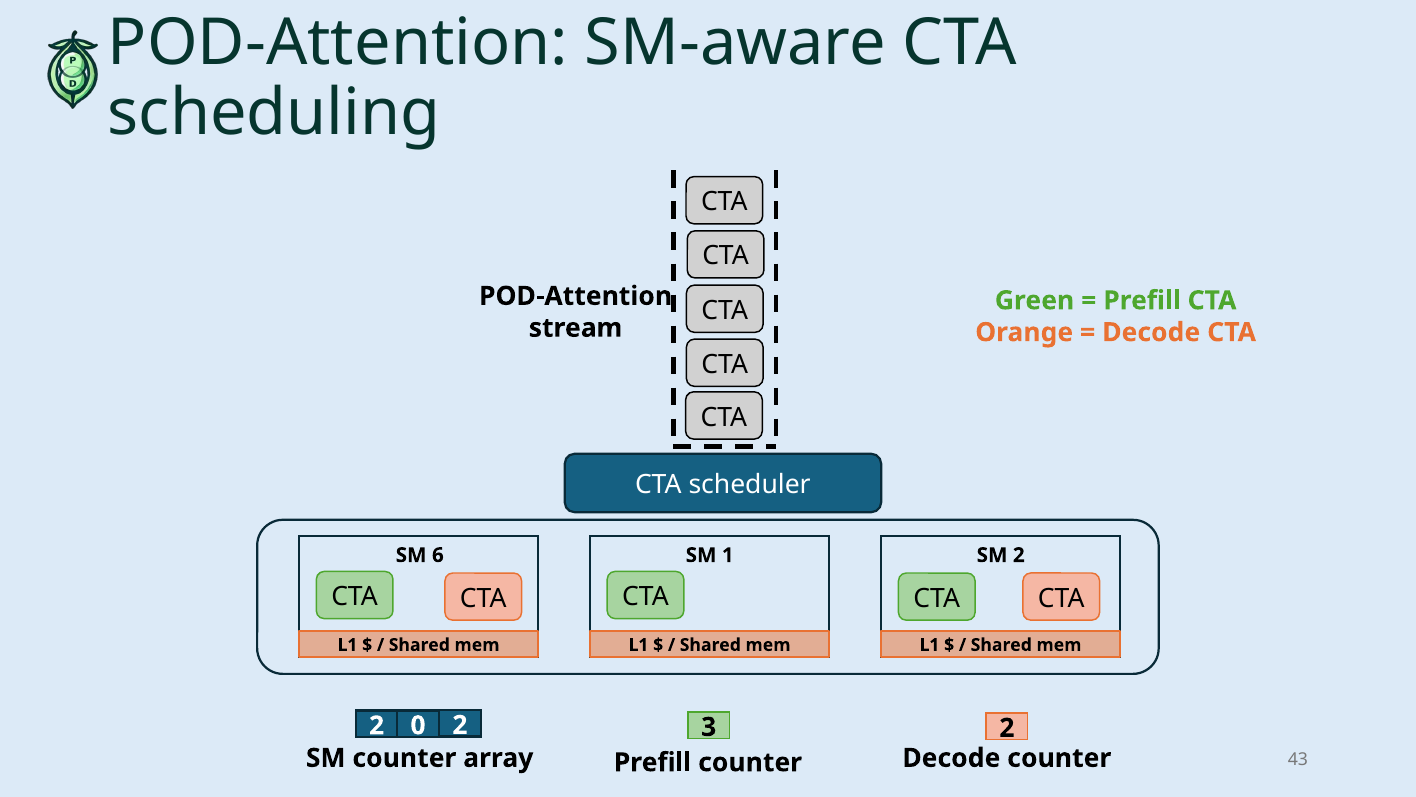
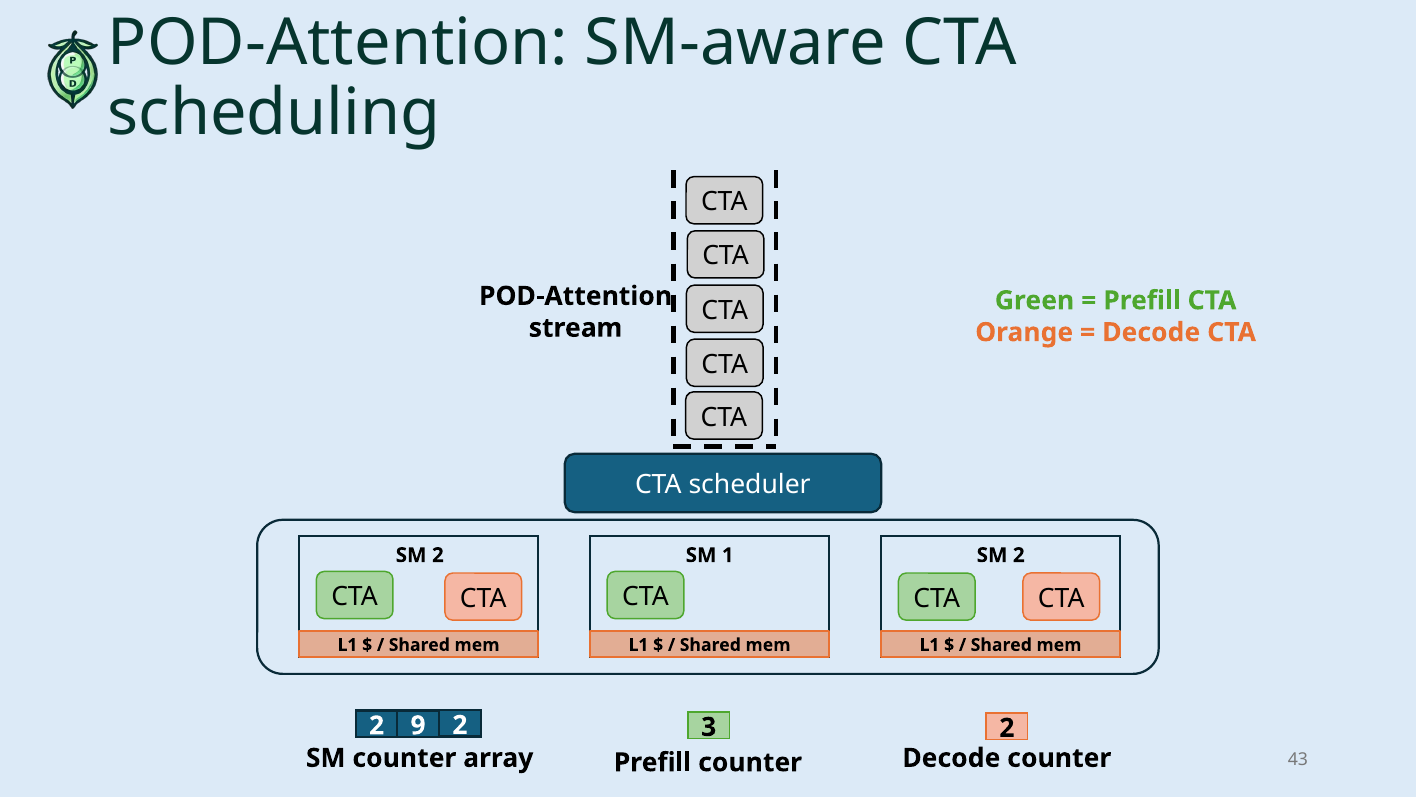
6 at (438, 555): 6 -> 2
0: 0 -> 9
